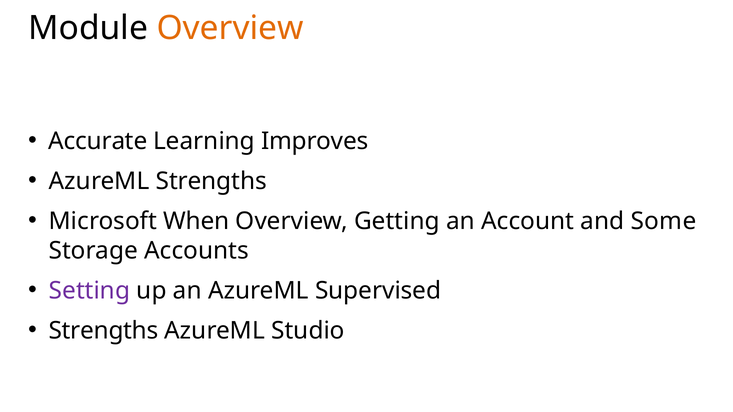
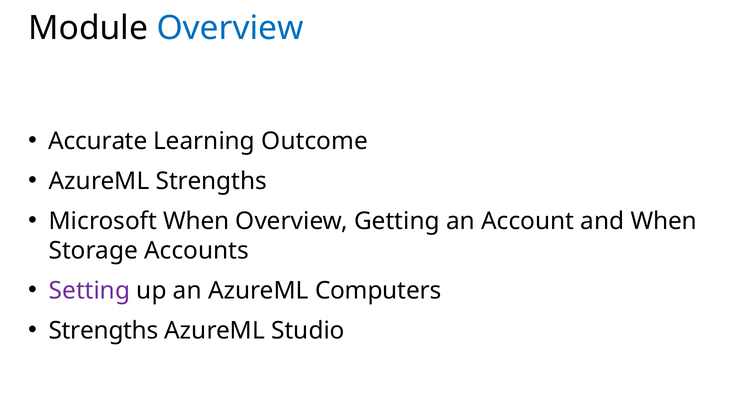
Overview at (230, 28) colour: orange -> blue
Improves: Improves -> Outcome
and Some: Some -> When
Supervised: Supervised -> Computers
